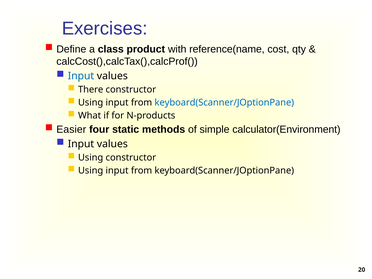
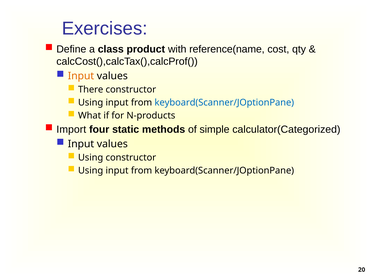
Input at (81, 76) colour: blue -> orange
Easier: Easier -> Import
calculator(Environment: calculator(Environment -> calculator(Categorized
